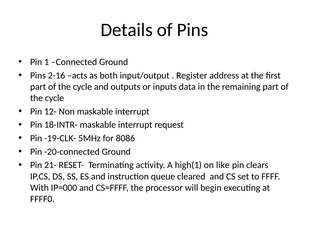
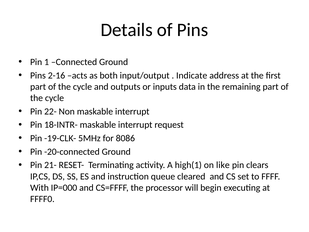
Register: Register -> Indicate
12-: 12- -> 22-
